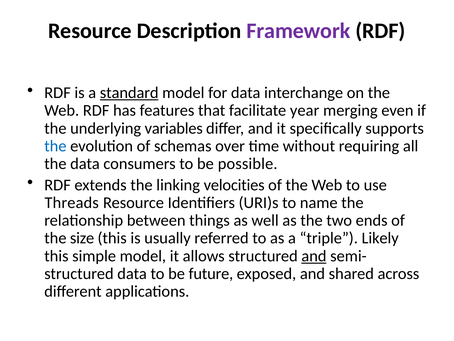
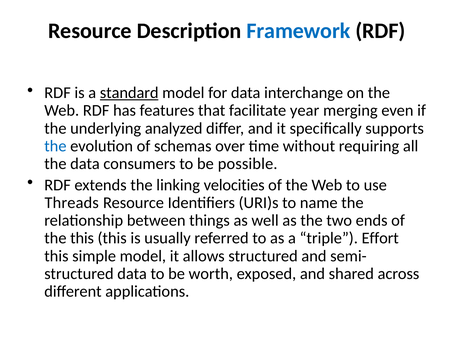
Framework colour: purple -> blue
variables: variables -> analyzed
the size: size -> this
Likely: Likely -> Effort
and at (314, 256) underline: present -> none
future: future -> worth
